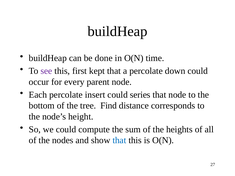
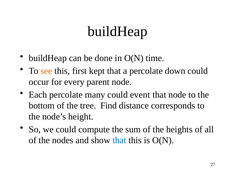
see colour: purple -> orange
insert: insert -> many
series: series -> event
